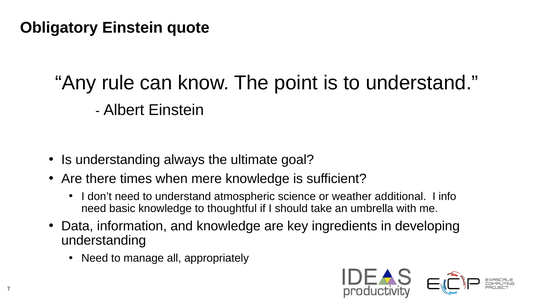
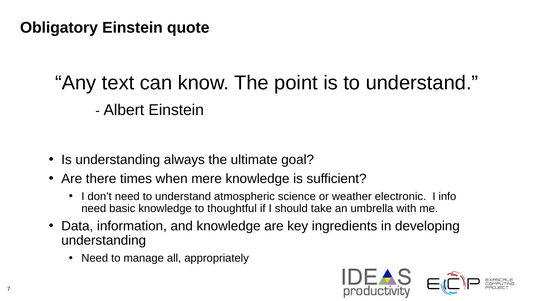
rule: rule -> text
additional: additional -> electronic
